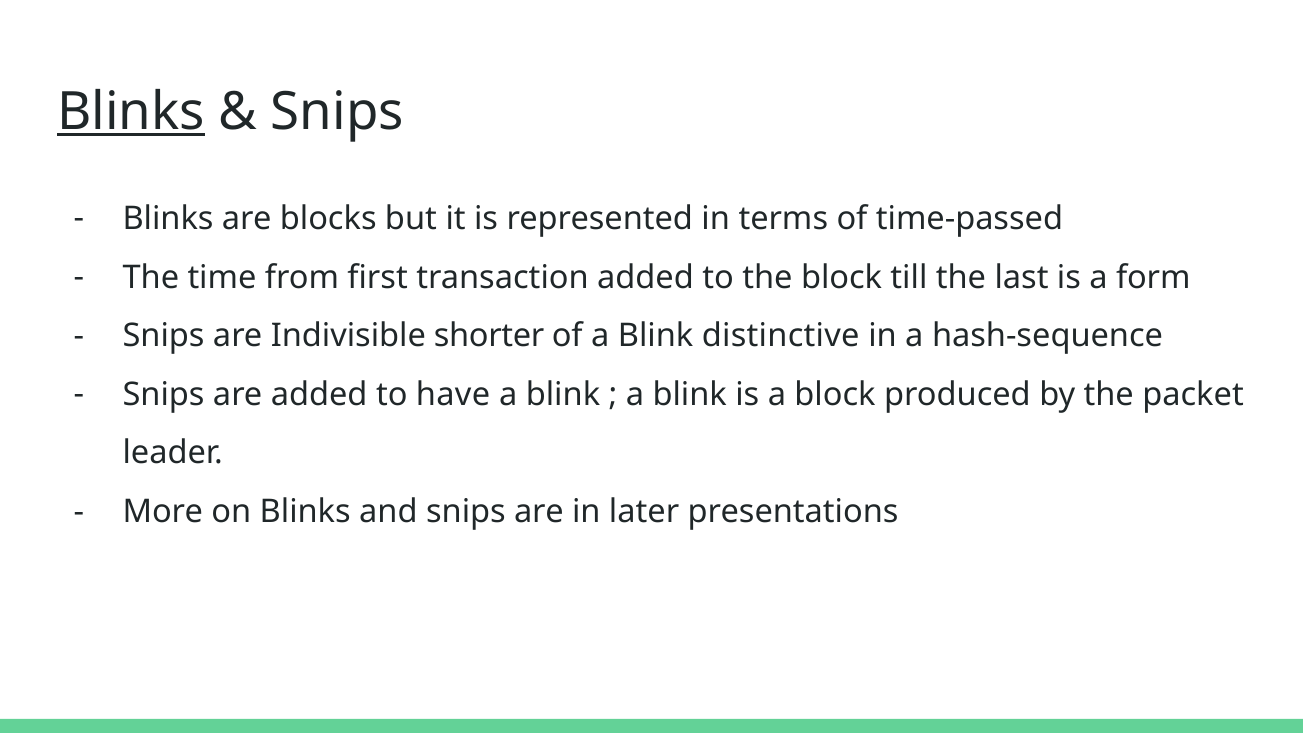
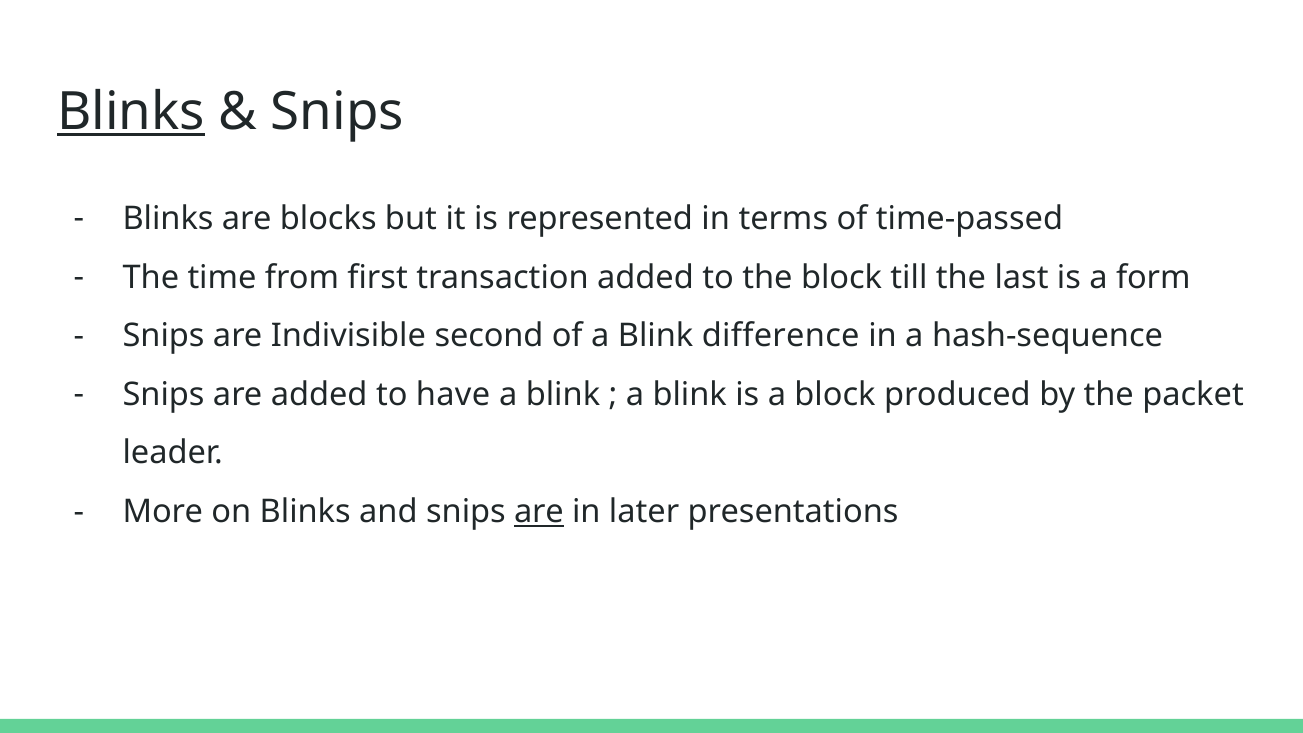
shorter: shorter -> second
distinctive: distinctive -> difference
are at (539, 512) underline: none -> present
